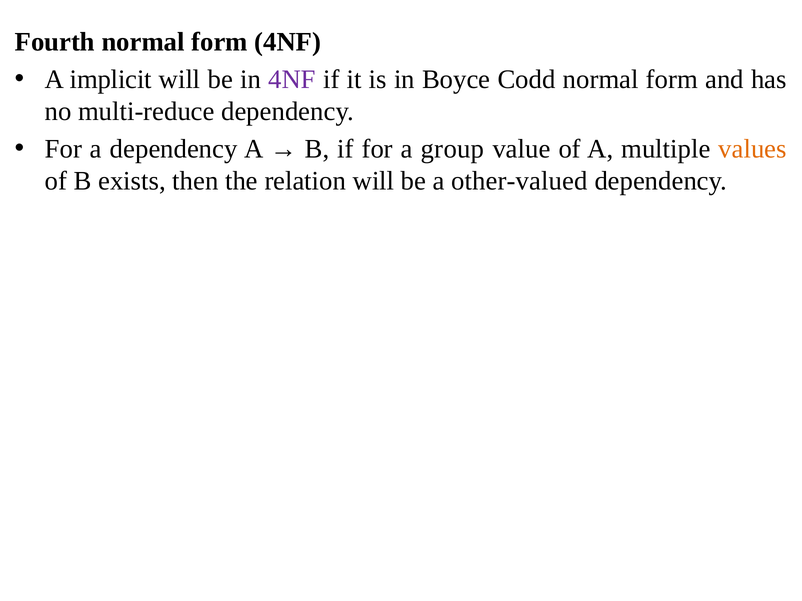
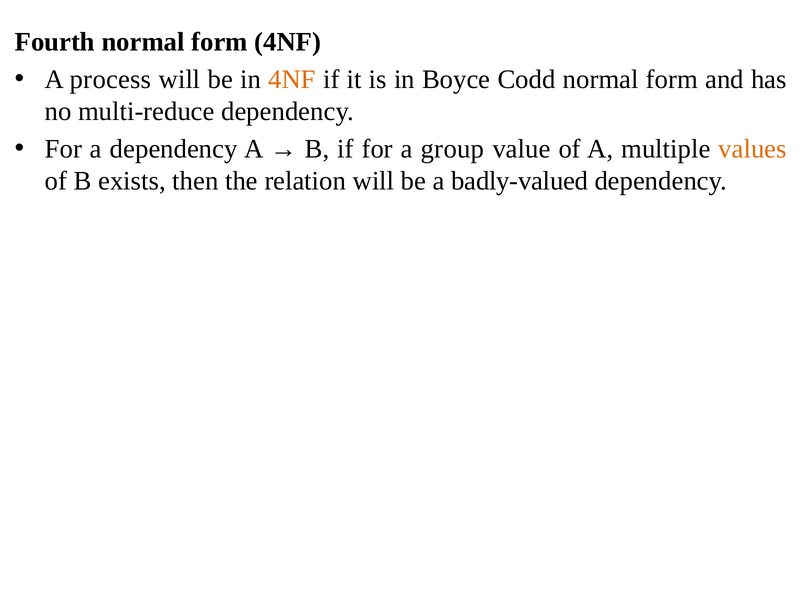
implicit: implicit -> process
4NF at (292, 79) colour: purple -> orange
other-valued: other-valued -> badly-valued
